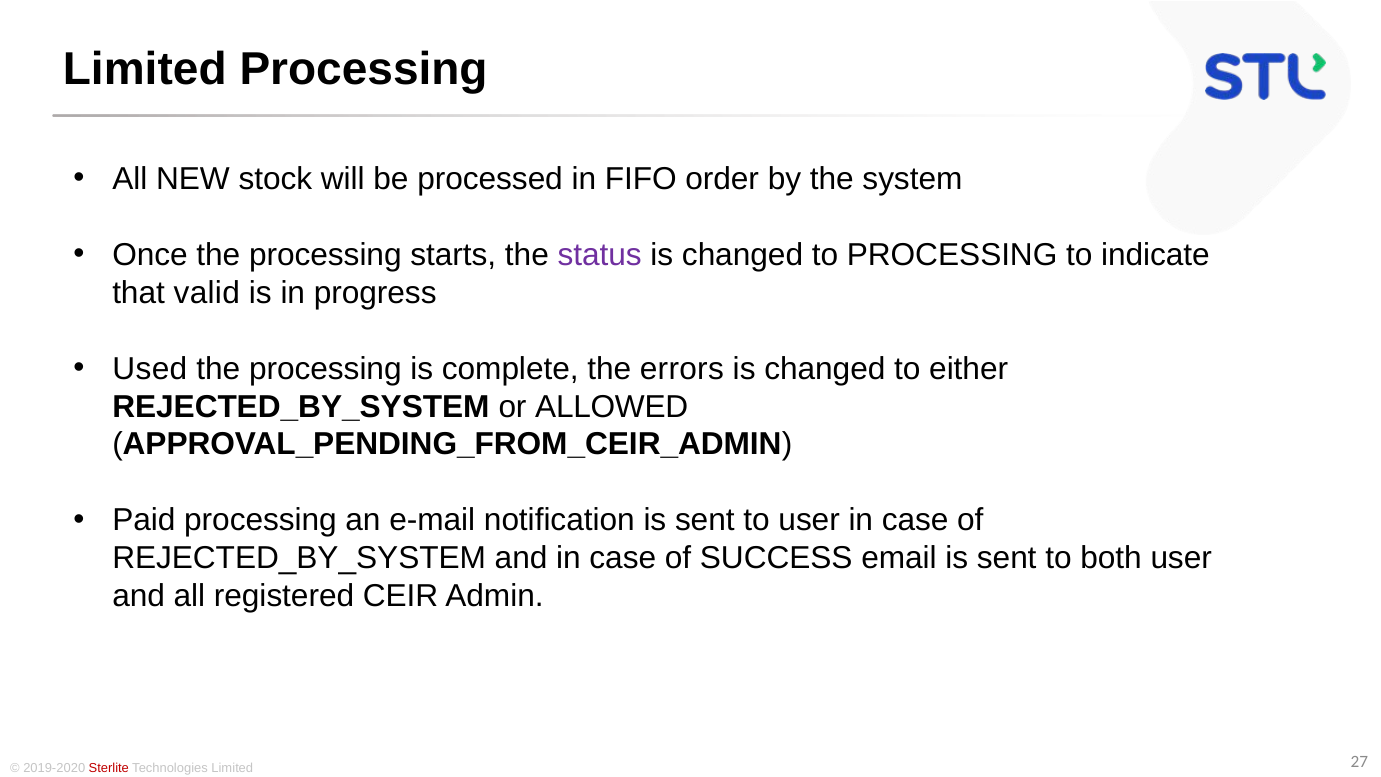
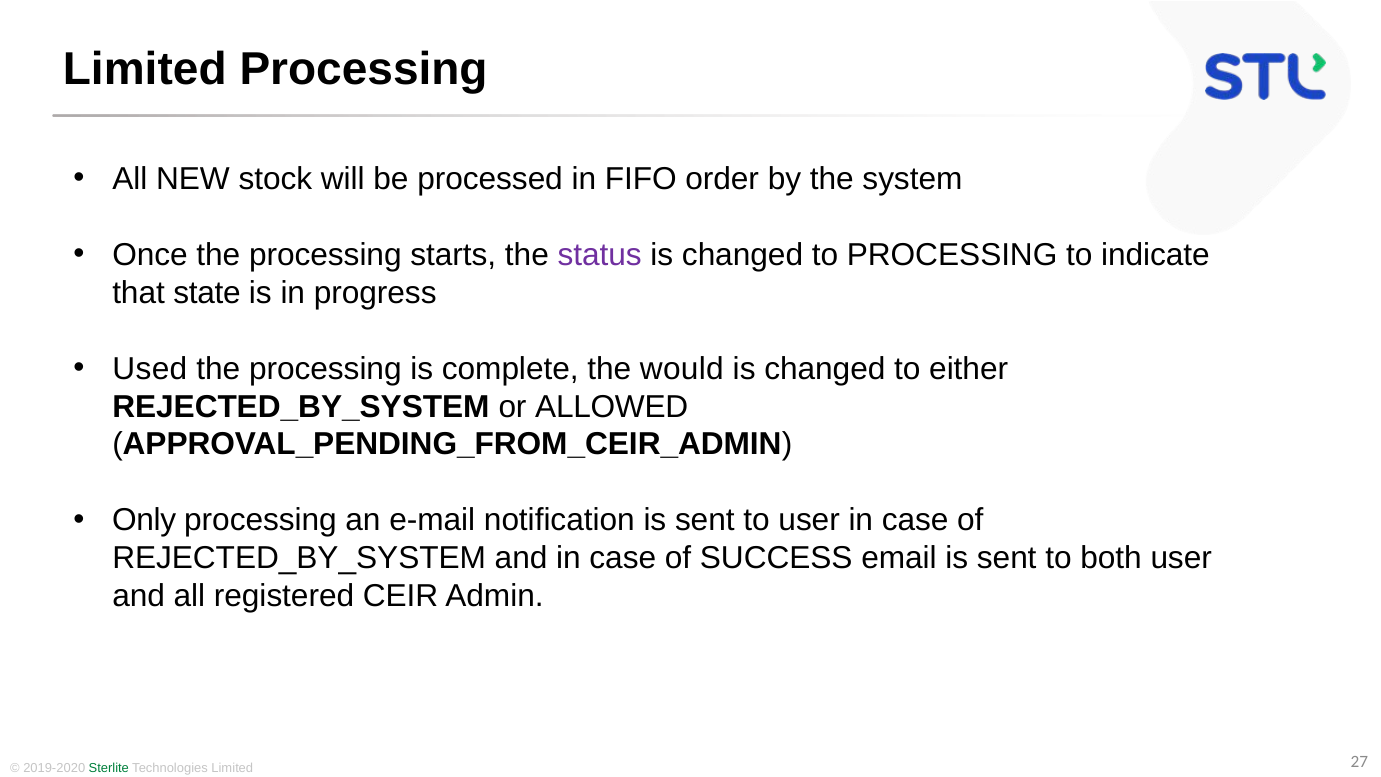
valid: valid -> state
errors: errors -> would
Paid: Paid -> Only
Sterlite colour: red -> green
